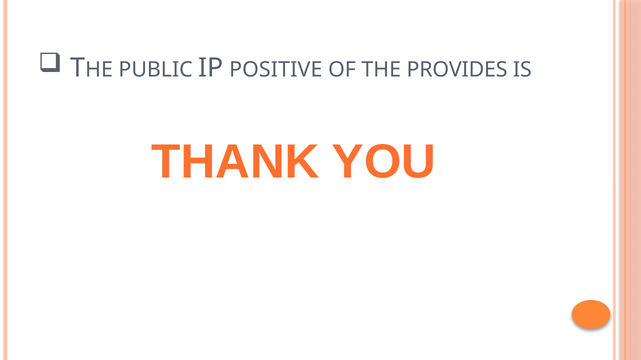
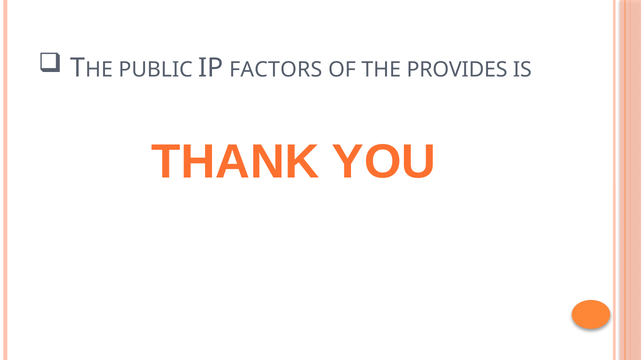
POSITIVE: POSITIVE -> FACTORS
